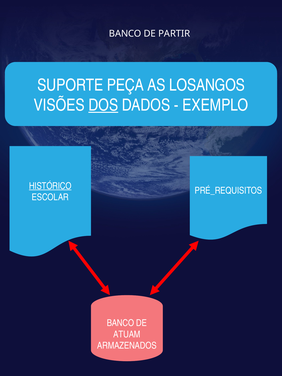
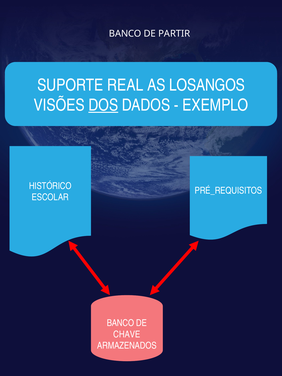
PEÇA: PEÇA -> REAL
HISTÓRICO underline: present -> none
ATUAM: ATUAM -> CHAVE
